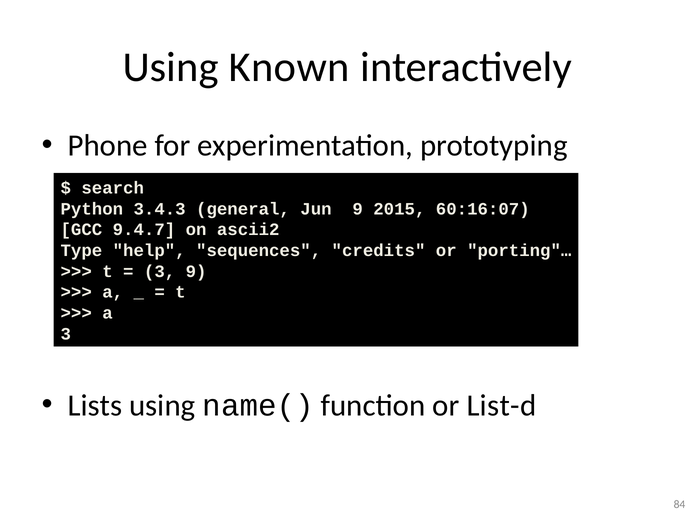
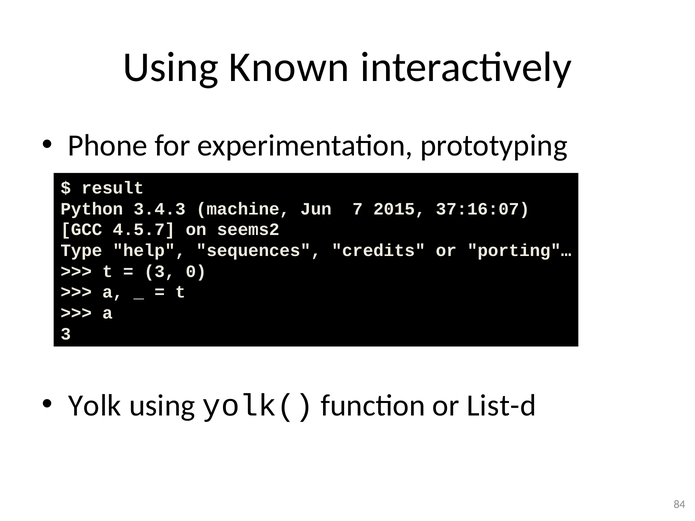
search: search -> result
general: general -> machine
Jun 9: 9 -> 7
60:16:07: 60:16:07 -> 37:16:07
9.4.7: 9.4.7 -> 4.5.7
ascii2: ascii2 -> seems2
3 9: 9 -> 0
Lists: Lists -> Yolk
name(: name( -> yolk(
